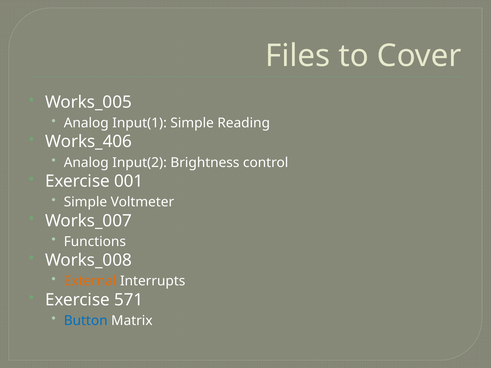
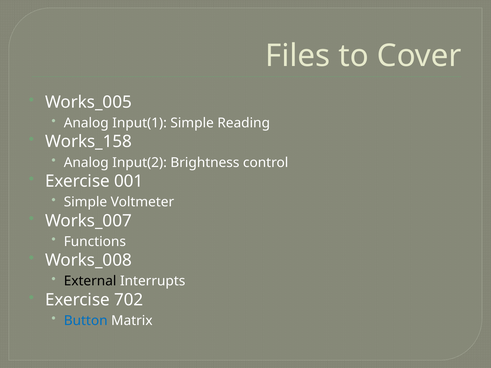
Works_406: Works_406 -> Works_158
External colour: orange -> black
571: 571 -> 702
